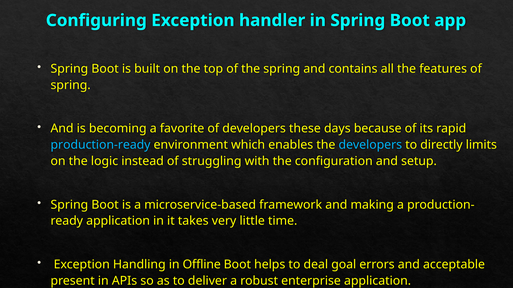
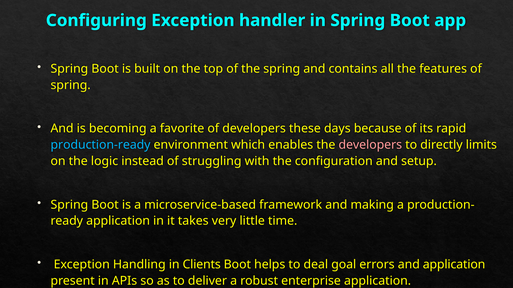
developers at (370, 145) colour: light blue -> pink
Offline: Offline -> Clients
and acceptable: acceptable -> application
